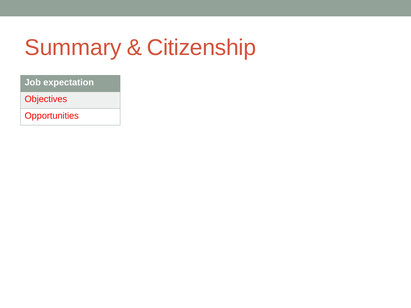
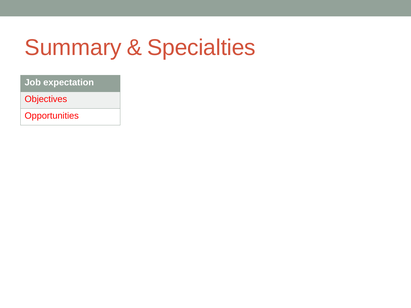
Citizenship: Citizenship -> Specialties
